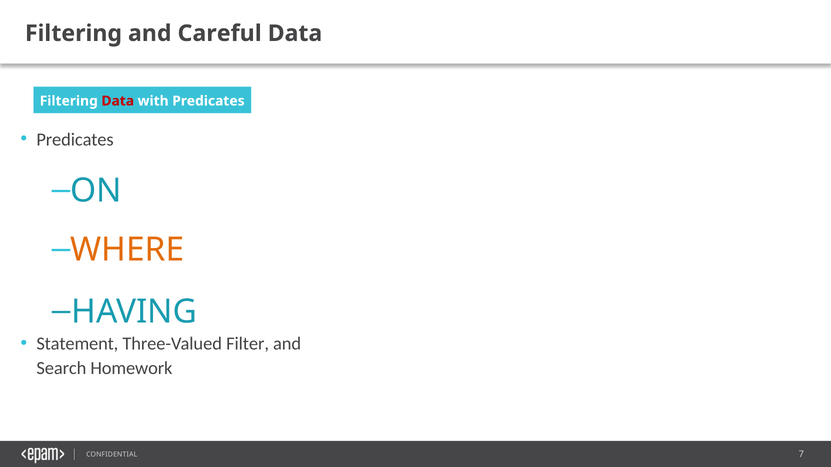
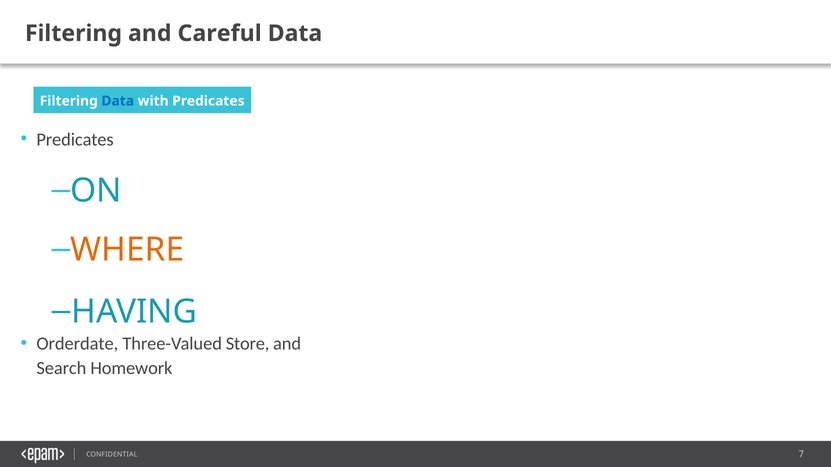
Data at (118, 101) colour: red -> blue
Statement: Statement -> Orderdate
Filter: Filter -> Store
